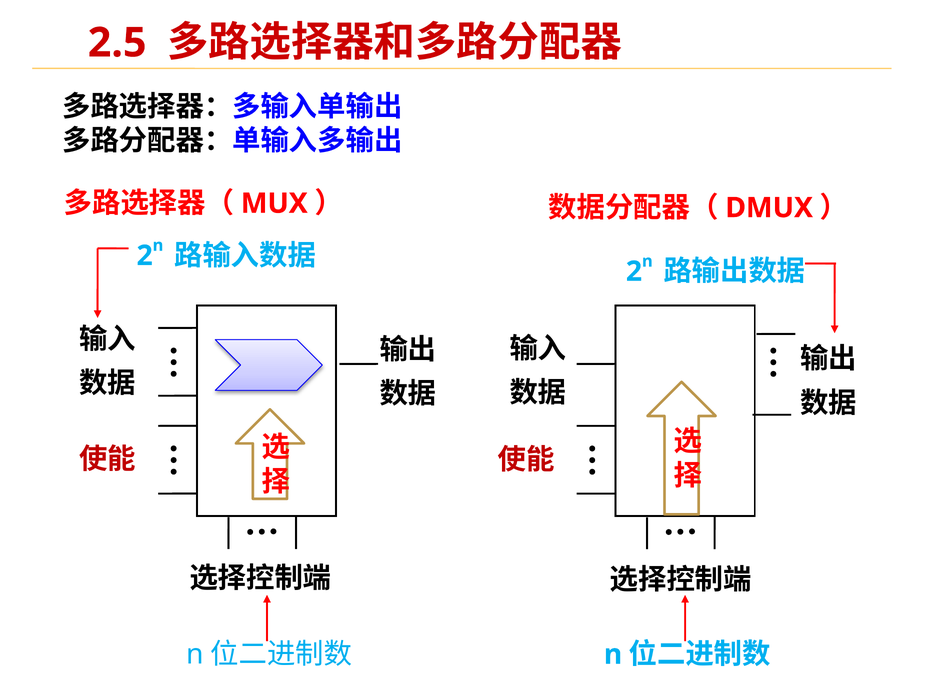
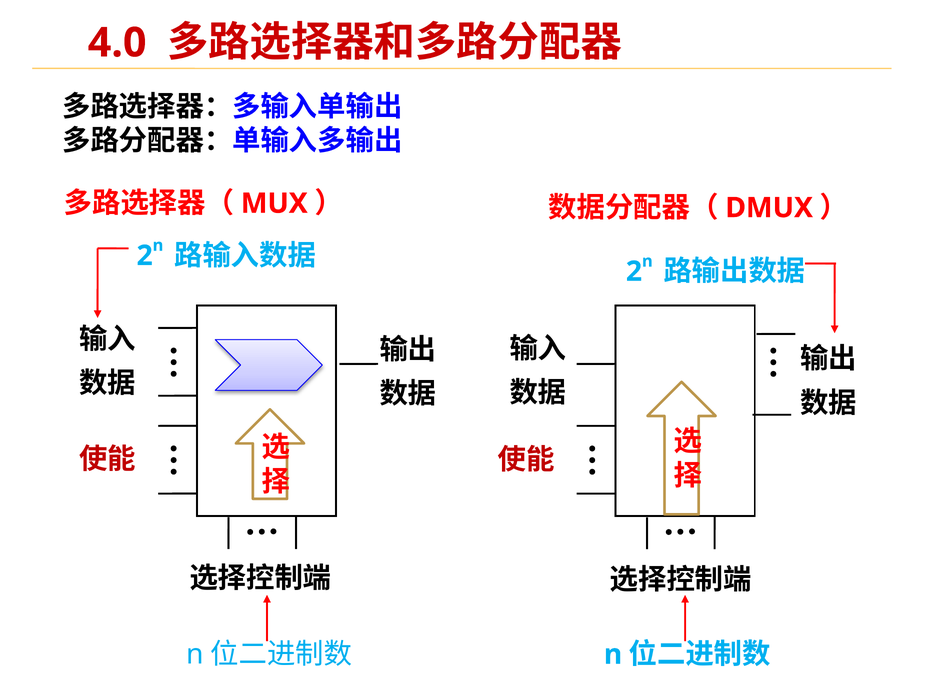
2.5: 2.5 -> 4.0
